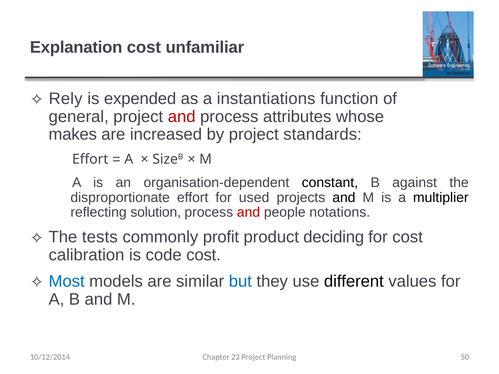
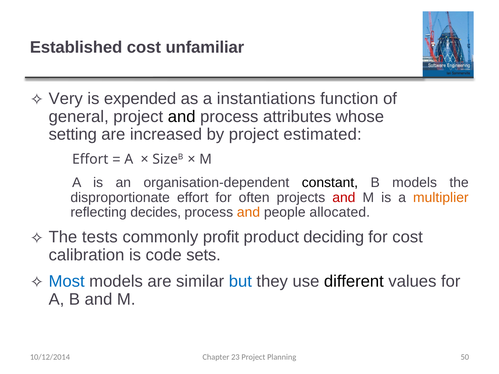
Explanation: Explanation -> Established
Rely: Rely -> Very
and at (182, 117) colour: red -> black
makes: makes -> setting
standards: standards -> estimated
B against: against -> models
used: used -> often
and at (344, 198) colour: black -> red
multiplier colour: black -> orange
solution: solution -> decides
and at (248, 213) colour: red -> orange
notations: notations -> allocated
code cost: cost -> sets
